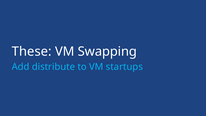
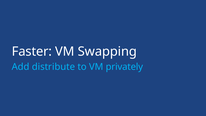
These: These -> Faster
startups: startups -> privately
